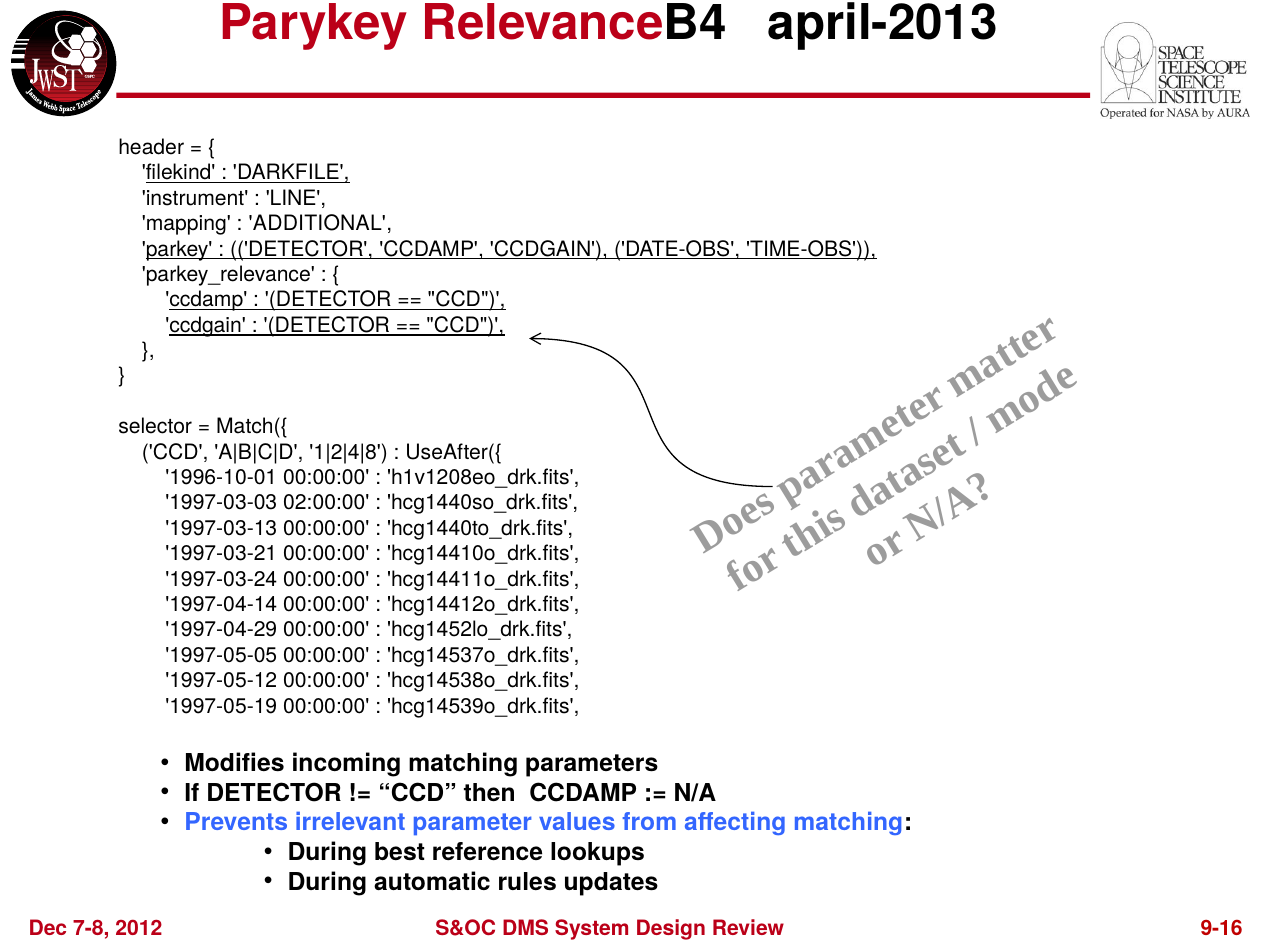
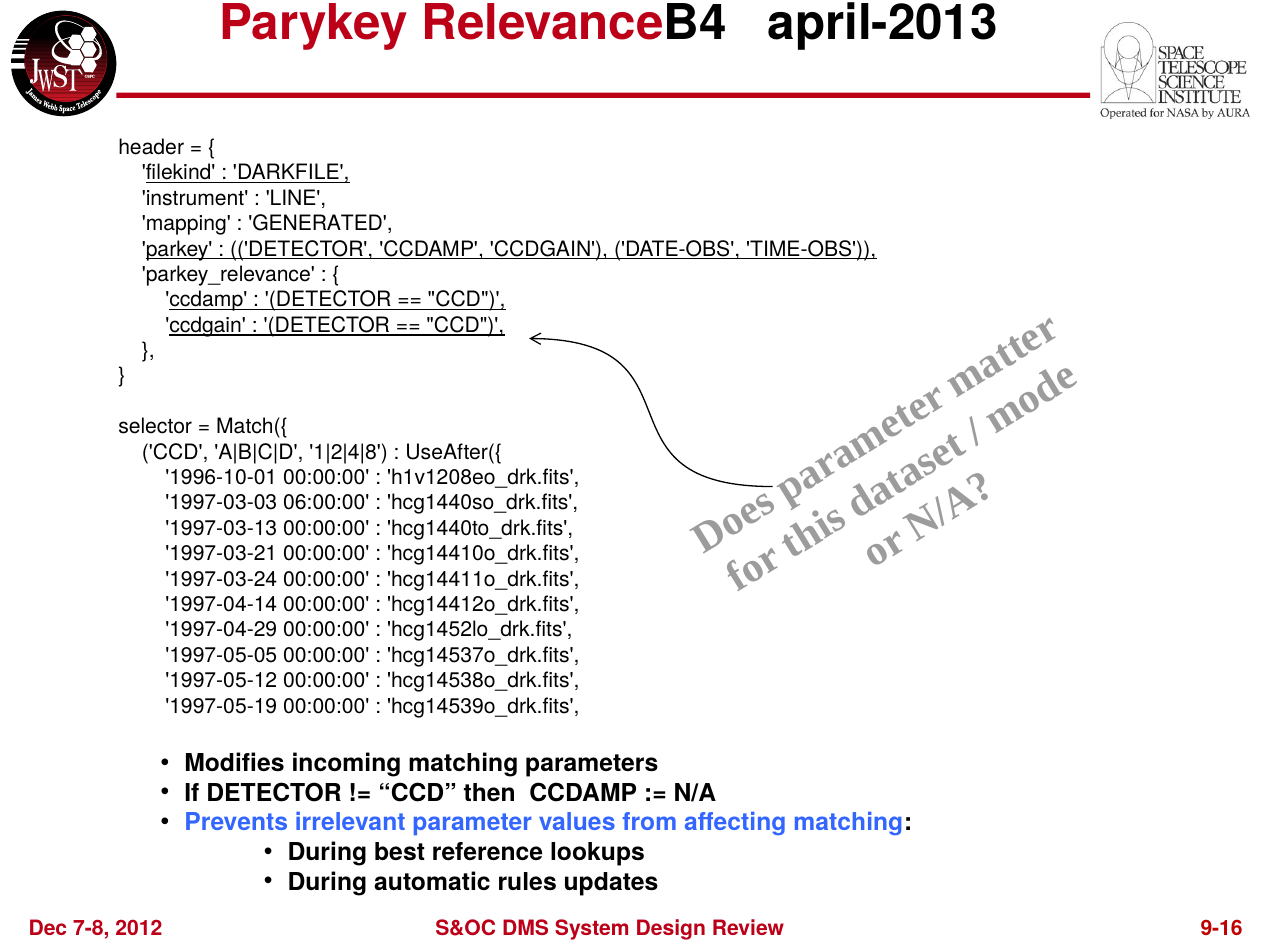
ADDITIONAL: ADDITIONAL -> GENERATED
02:00:00: 02:00:00 -> 06:00:00
